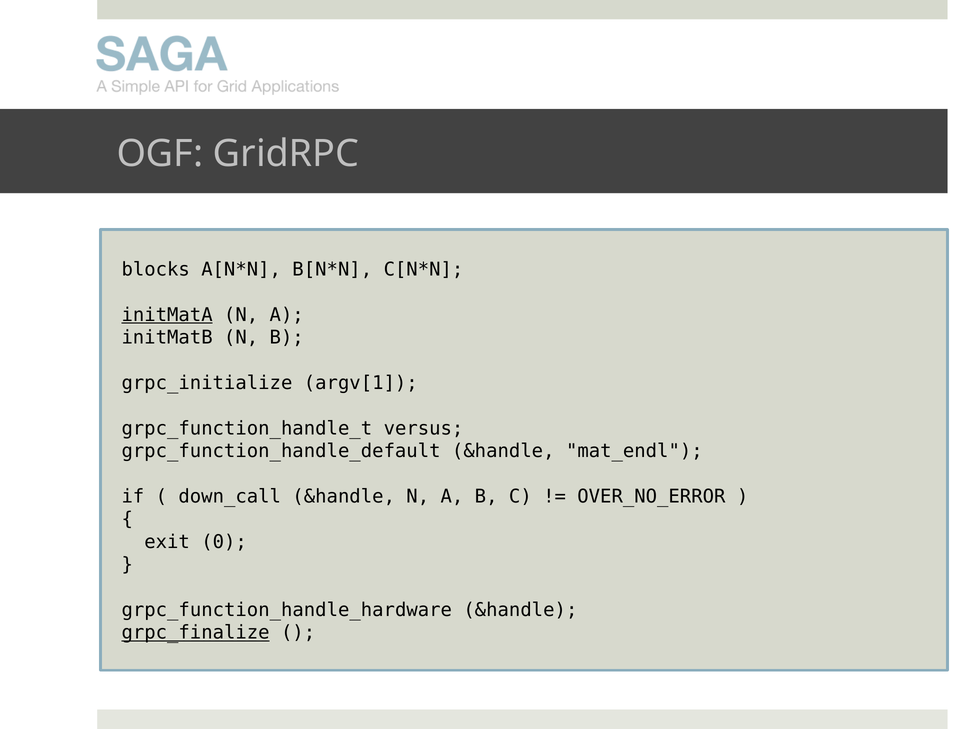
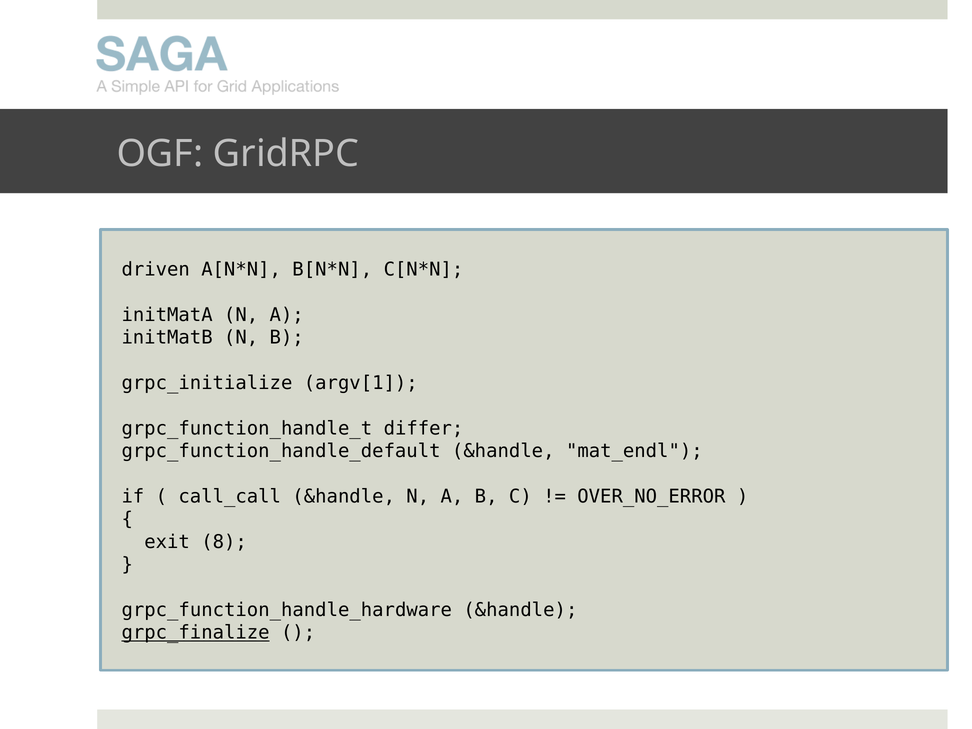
blocks: blocks -> driven
initMatA underline: present -> none
versus: versus -> differ
down_call: down_call -> call_call
0: 0 -> 8
